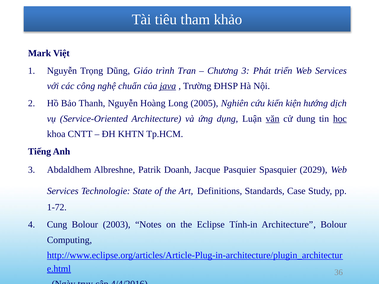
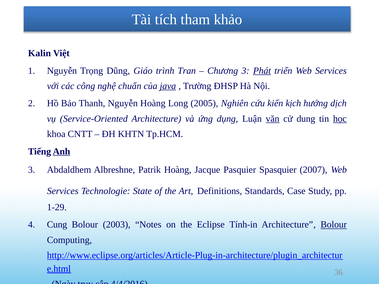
tiêu: tiêu -> tích
Mark: Mark -> Kalin
Phát underline: none -> present
kiện: kiện -> kịch
Anh underline: none -> present
Patrik Doanh: Doanh -> Hoàng
2029: 2029 -> 2007
1-72: 1-72 -> 1-29
Bolour at (334, 225) underline: none -> present
